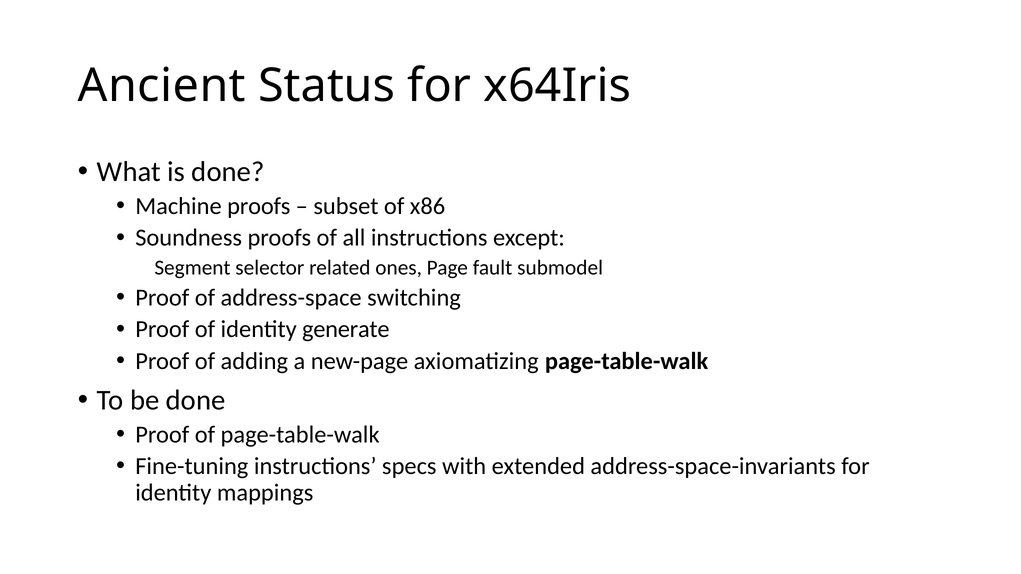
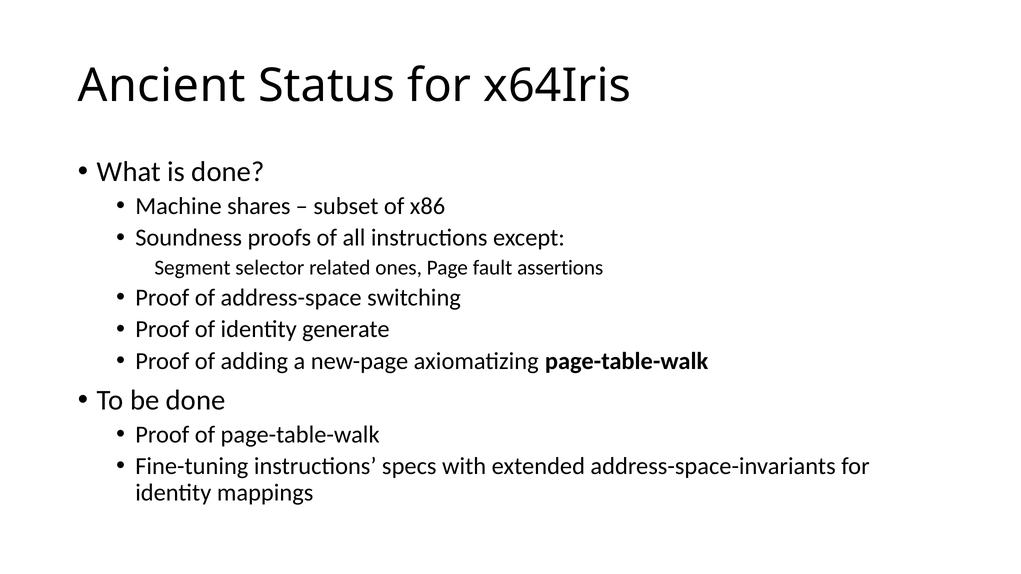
Machine proofs: proofs -> shares
submodel: submodel -> assertions
